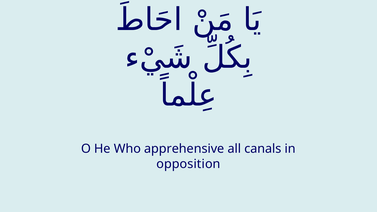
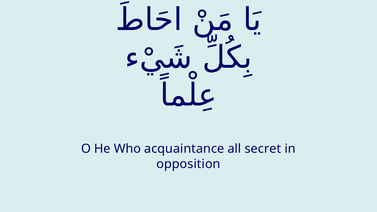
apprehensive: apprehensive -> acquaintance
canals: canals -> secret
